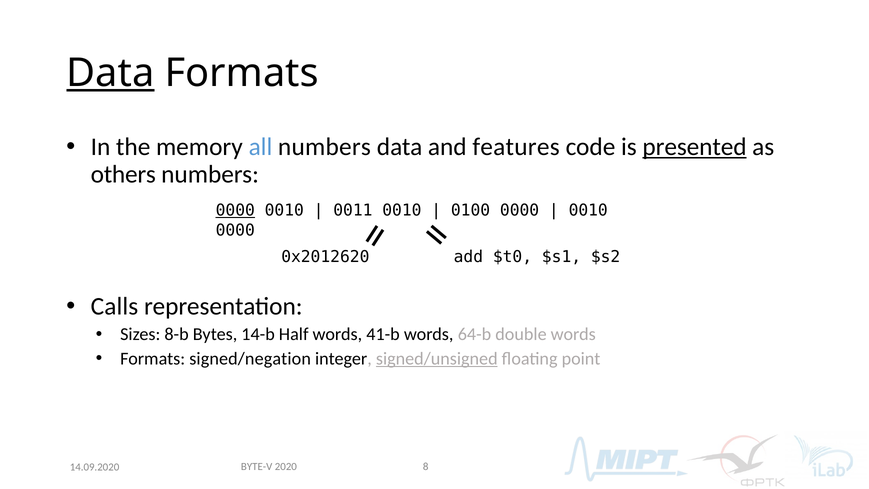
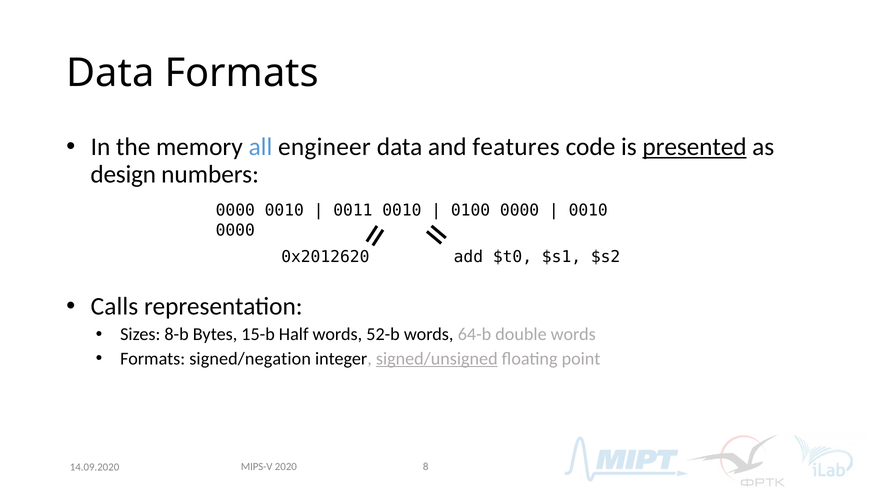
Data at (110, 73) underline: present -> none
all numbers: numbers -> engineer
others: others -> design
0000 at (235, 211) underline: present -> none
14-b: 14-b -> 15-b
41-b: 41-b -> 52-b
BYTE-V: BYTE-V -> MIPS-V
